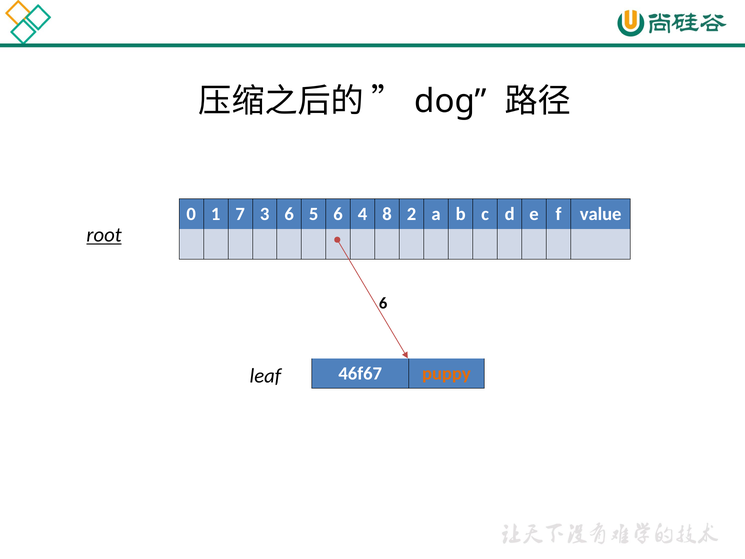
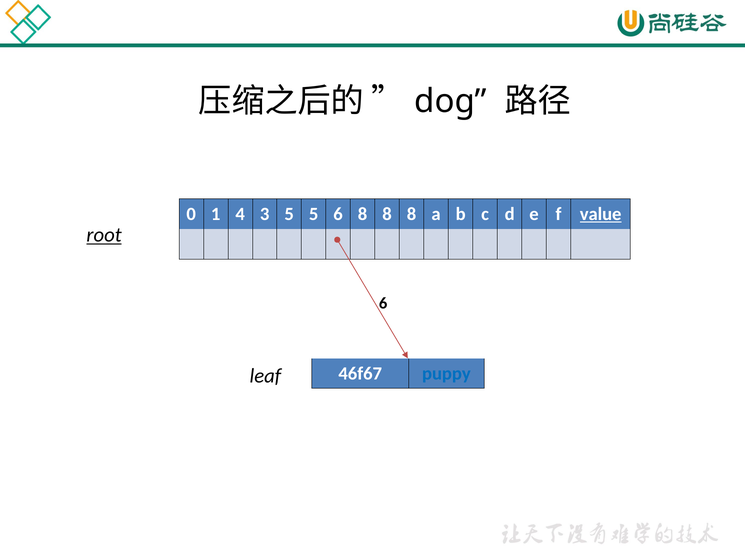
7: 7 -> 4
3 6: 6 -> 5
6 4: 4 -> 8
2 at (412, 214): 2 -> 8
value underline: none -> present
puppy colour: orange -> blue
